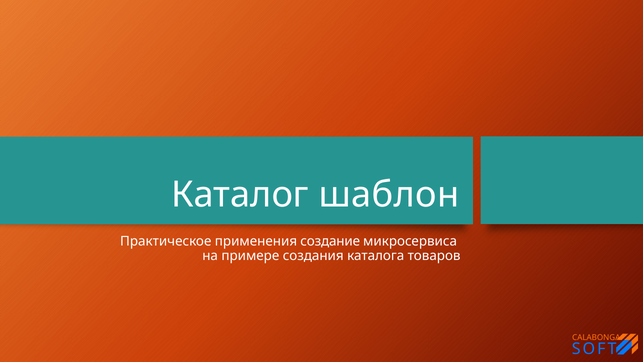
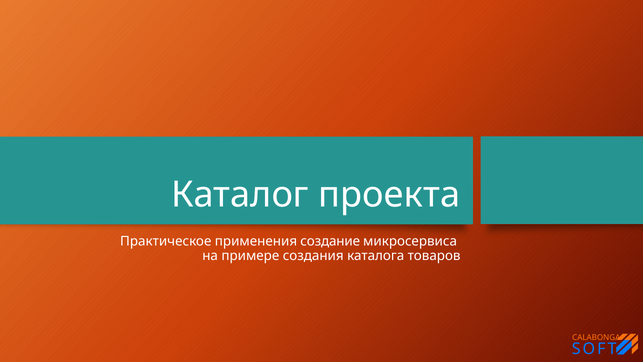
шаблон: шаблон -> проекта
